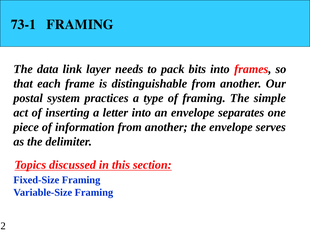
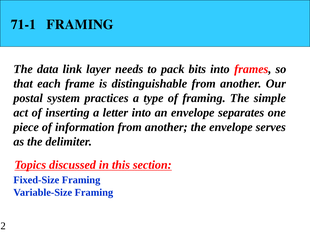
73-1: 73-1 -> 71-1
